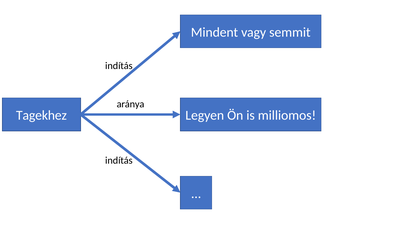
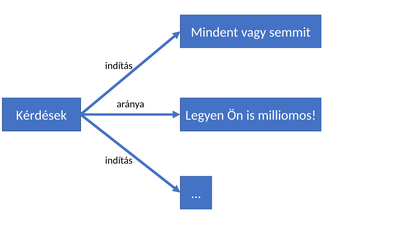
Tagekhez: Tagekhez -> Kérdések
